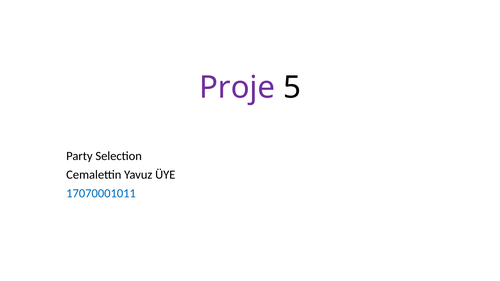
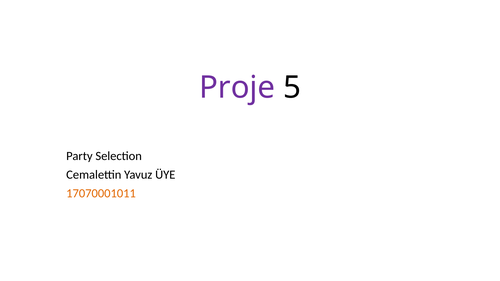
17070001011 colour: blue -> orange
